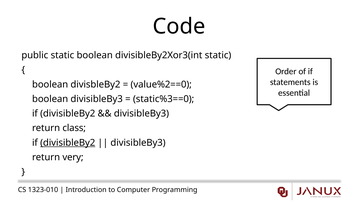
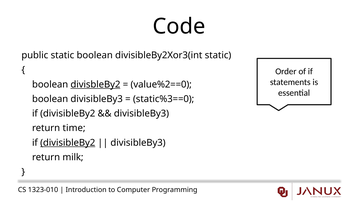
divisbleBy2 underline: none -> present
class: class -> time
very: very -> milk
